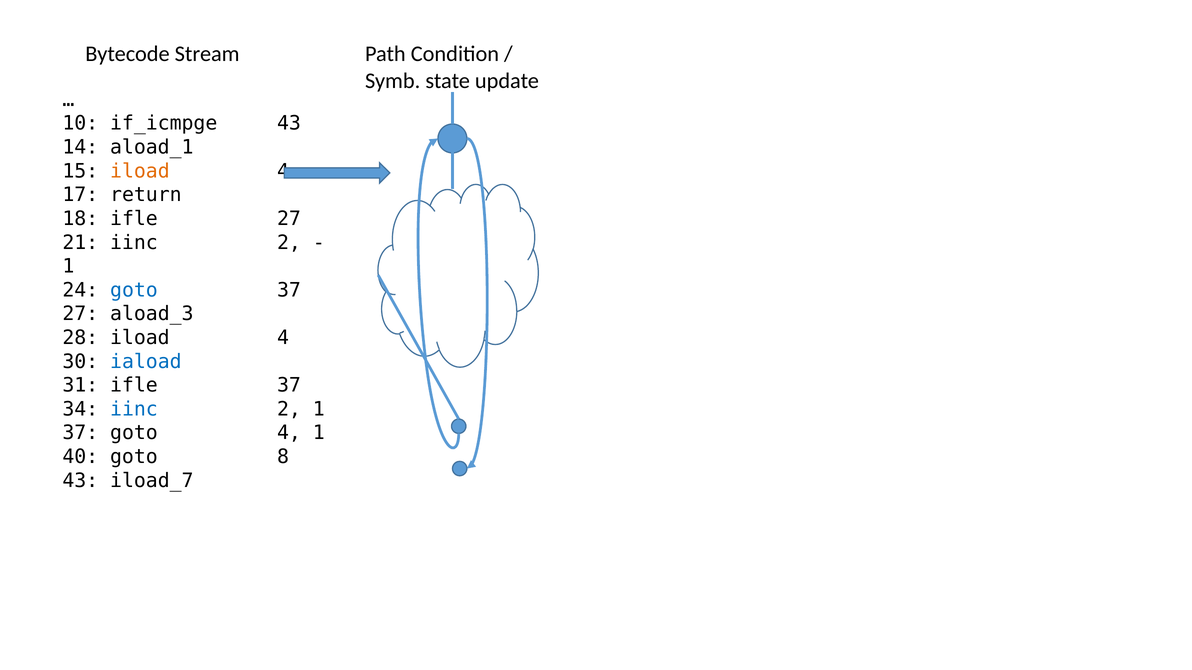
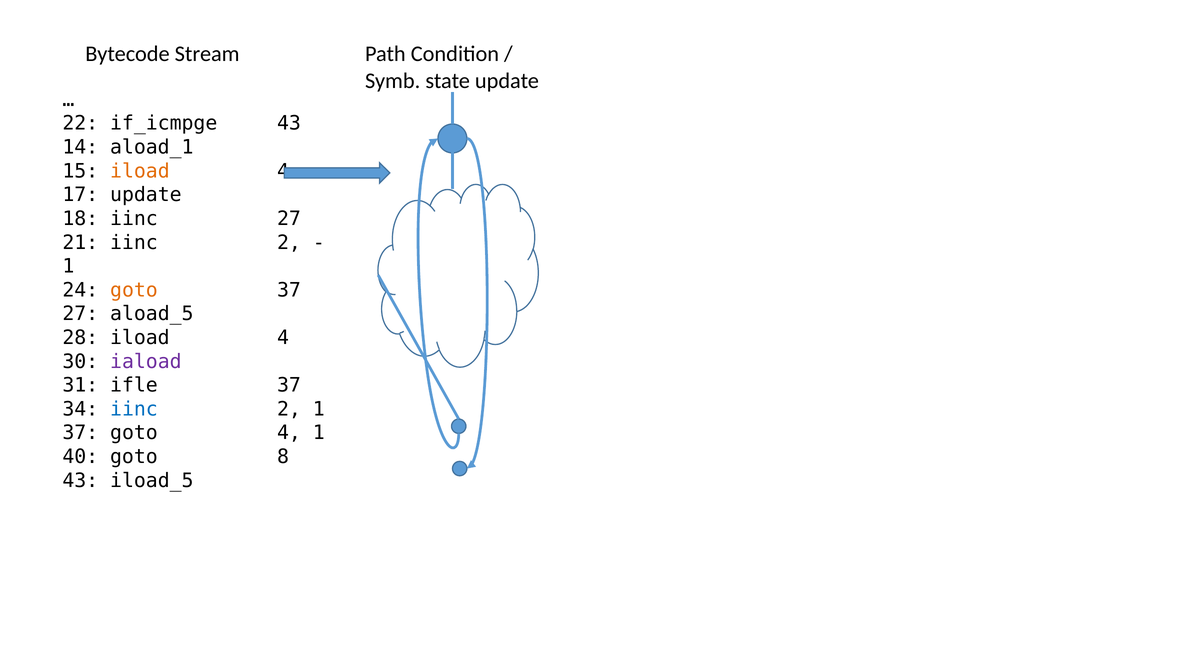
10: 10 -> 22
17 return: return -> update
18 ifle: ifle -> iinc
goto at (134, 290) colour: blue -> orange
aload_3: aload_3 -> aload_5
iaload colour: blue -> purple
iload_7: iload_7 -> iload_5
